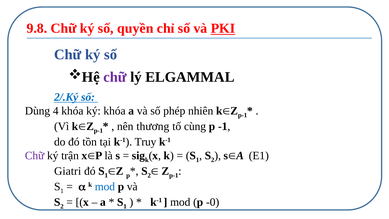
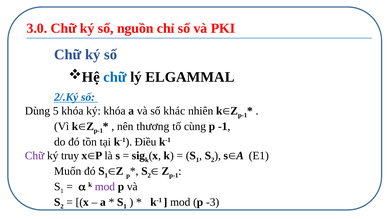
9.8: 9.8 -> 3.0
quyền: quyền -> nguồn
PKI underline: present -> none
chữ at (115, 77) colour: purple -> blue
4: 4 -> 5
phép: phép -> khác
Truy: Truy -> Điều
trận: trận -> truy
Giatri: Giatri -> Muốn
mod at (105, 186) colour: blue -> purple
-0: -0 -> -3
